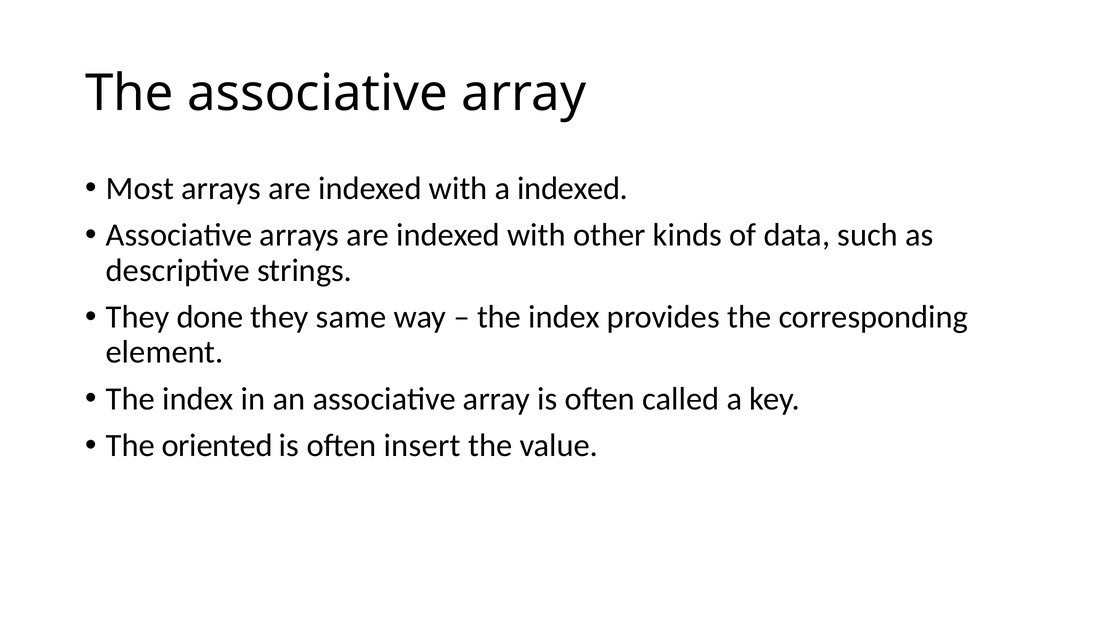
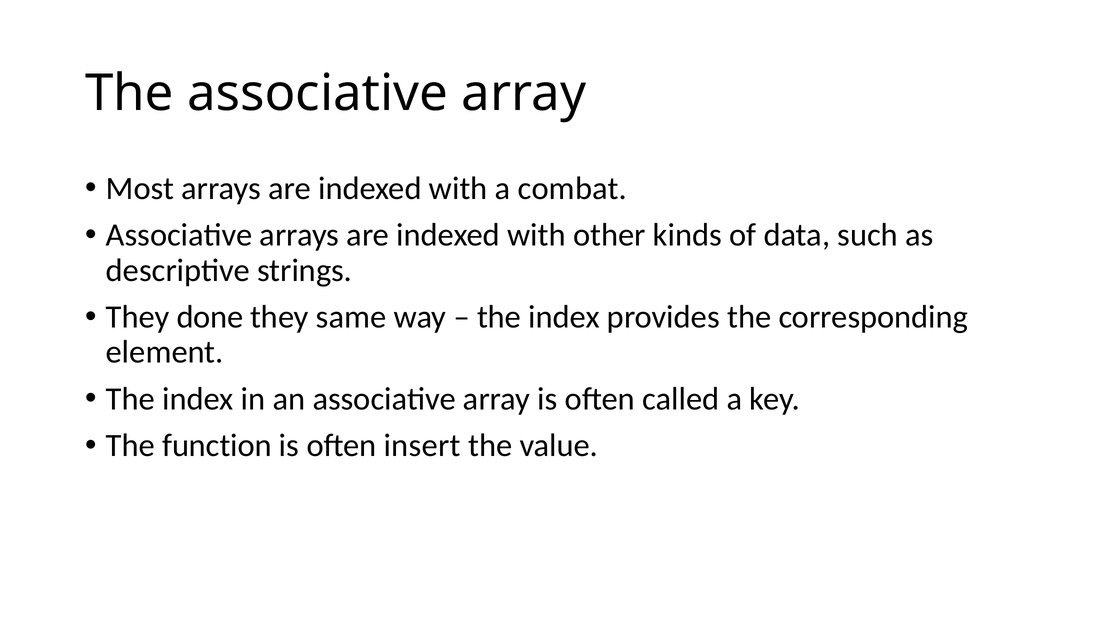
a indexed: indexed -> combat
oriented: oriented -> function
